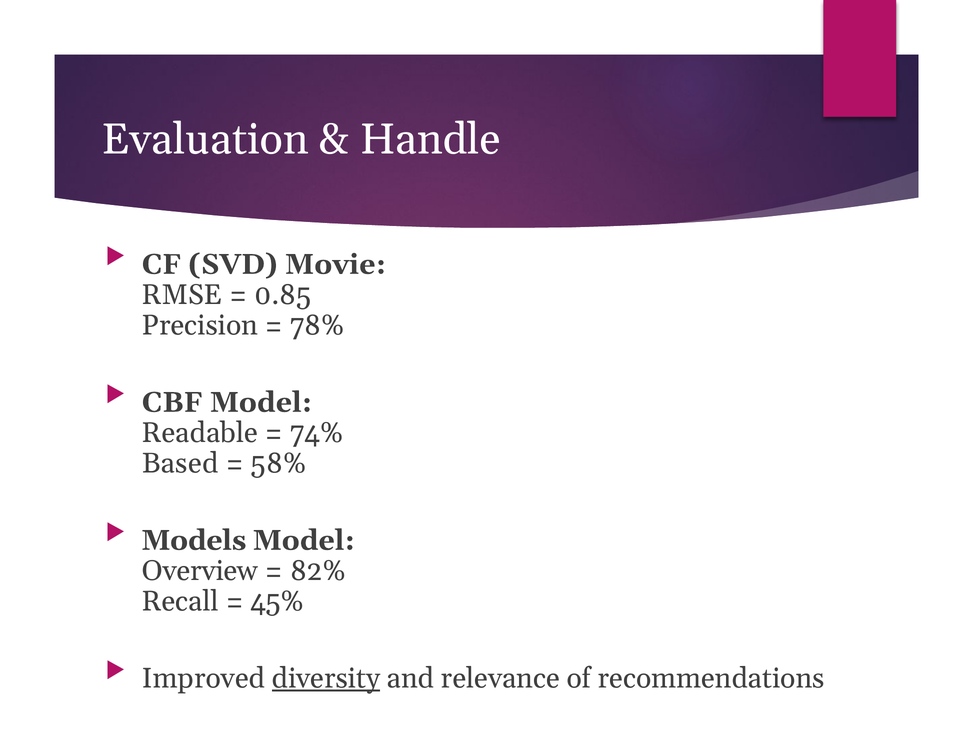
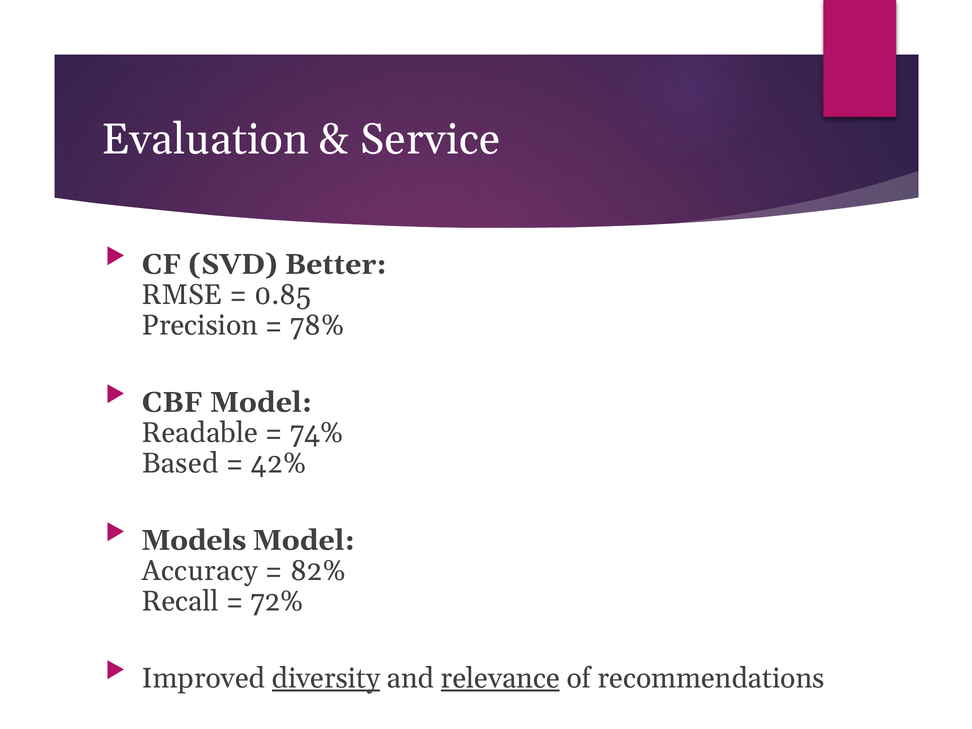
Handle: Handle -> Service
Movie: Movie -> Better
58%: 58% -> 42%
Overview: Overview -> Accuracy
45%: 45% -> 72%
relevance underline: none -> present
